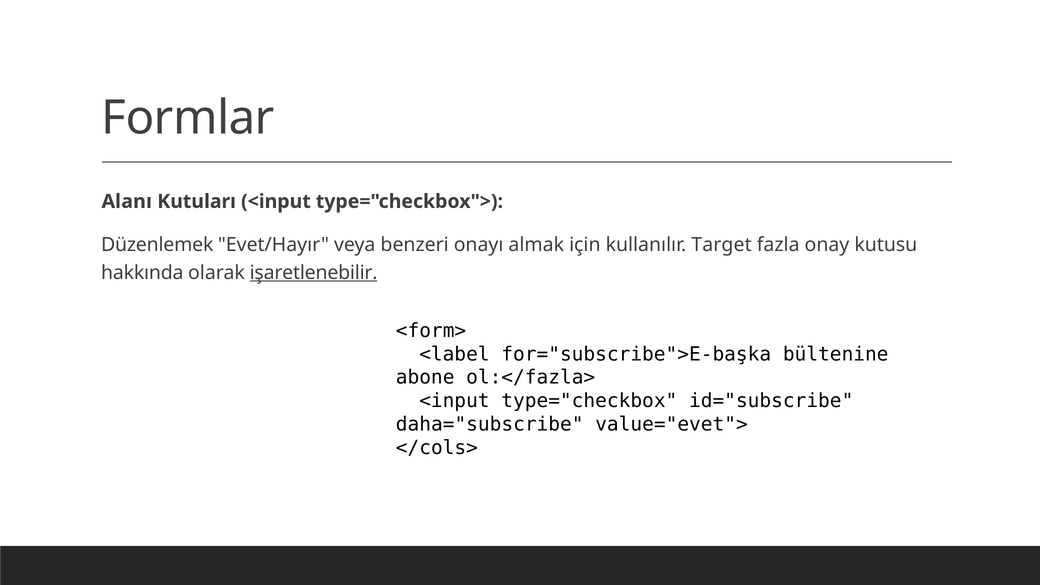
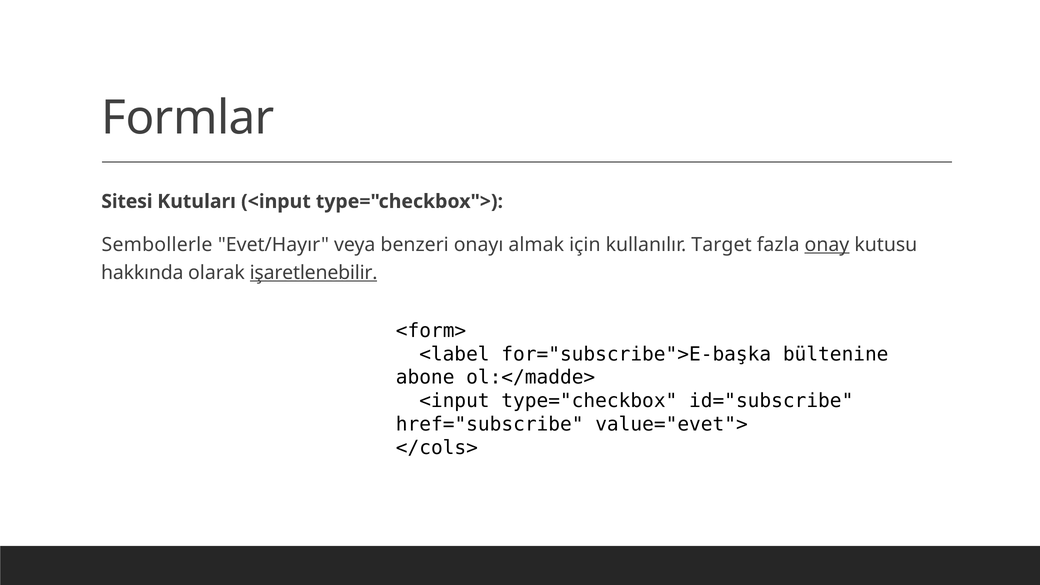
Alanı: Alanı -> Sitesi
Düzenlemek: Düzenlemek -> Sembollerle
onay underline: none -> present
ol:</fazla>: ol:</fazla> -> ol:</madde>
daha="subscribe: daha="subscribe -> href="subscribe
